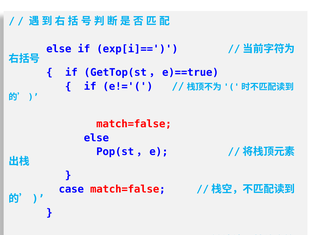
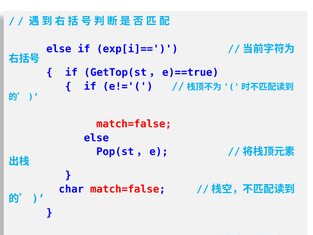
case: case -> char
